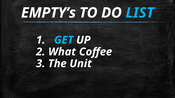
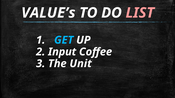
EMPTY’s: EMPTY’s -> VALUE’s
LIST colour: light blue -> pink
What: What -> Input
